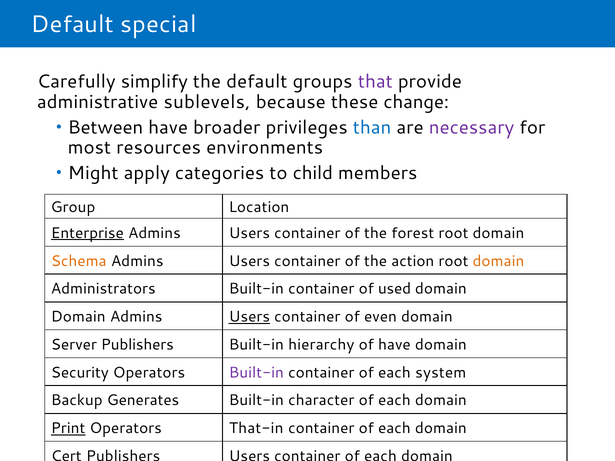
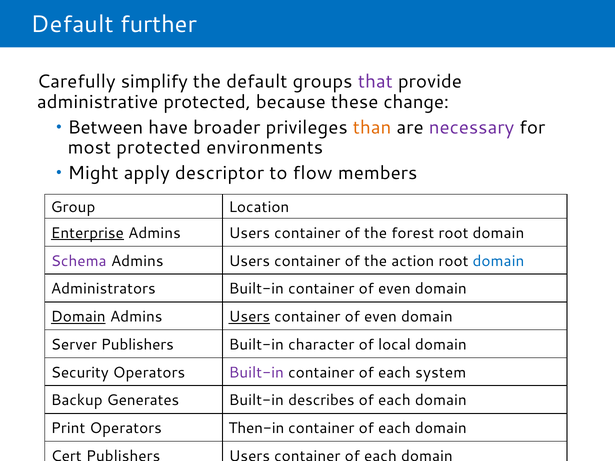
special: special -> further
administrative sublevels: sublevels -> protected
than colour: blue -> orange
most resources: resources -> protected
categories: categories -> descriptor
child: child -> flow
Schema colour: orange -> purple
domain at (498, 261) colour: orange -> blue
Built-in container of used: used -> even
Domain at (78, 317) underline: none -> present
hierarchy: hierarchy -> character
of have: have -> local
character: character -> describes
Print underline: present -> none
That-in: That-in -> Then-in
